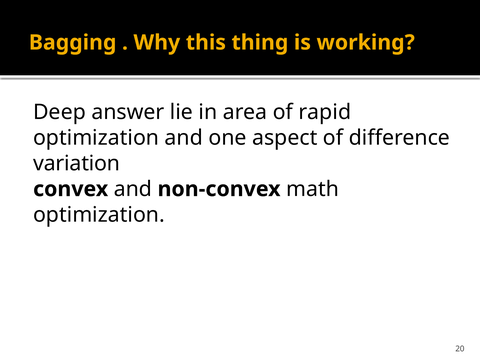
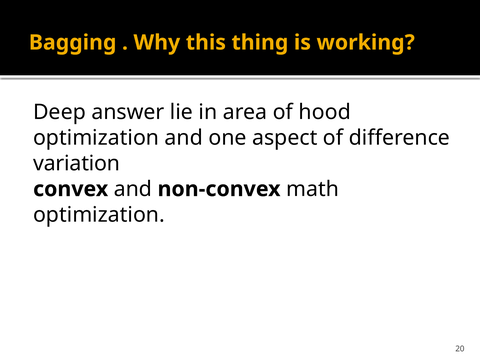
rapid: rapid -> hood
